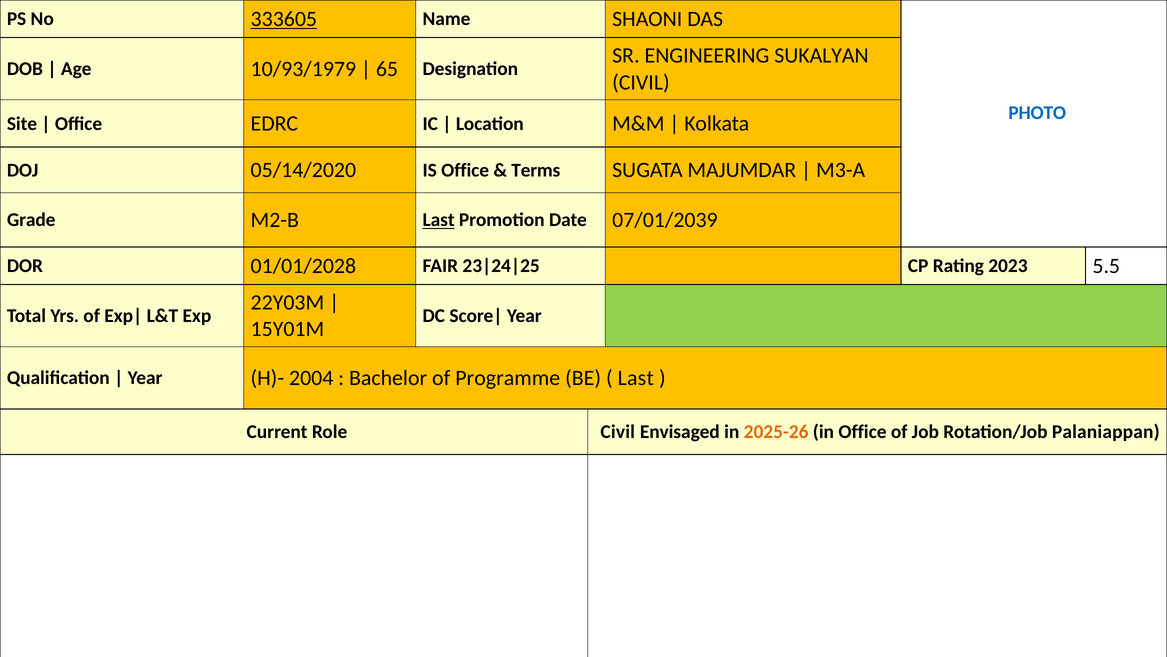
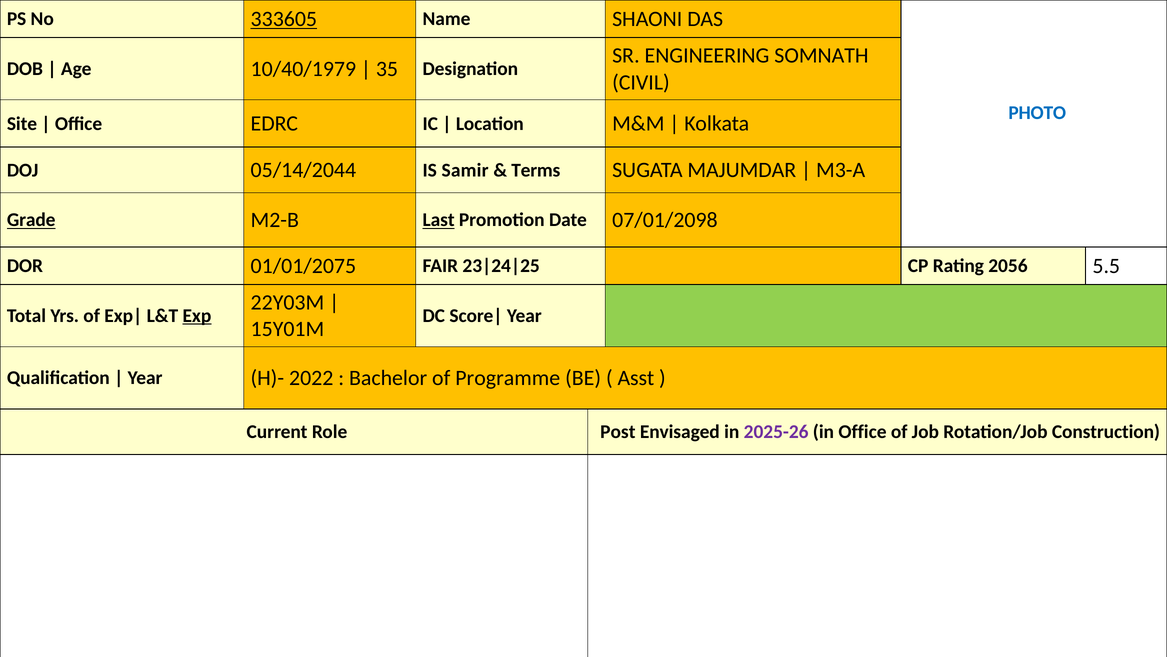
SUKALYAN: SUKALYAN -> SOMNATH
10/93/1979: 10/93/1979 -> 10/40/1979
65: 65 -> 35
05/14/2020: 05/14/2020 -> 05/14/2044
IS Office: Office -> Samir
Grade underline: none -> present
07/01/2039: 07/01/2039 -> 07/01/2098
01/01/2028: 01/01/2028 -> 01/01/2075
2023: 2023 -> 2056
Exp underline: none -> present
2004: 2004 -> 2022
Last at (636, 378): Last -> Asst
Role Civil: Civil -> Post
2025-26 colour: orange -> purple
Palaniappan: Palaniappan -> Construction
